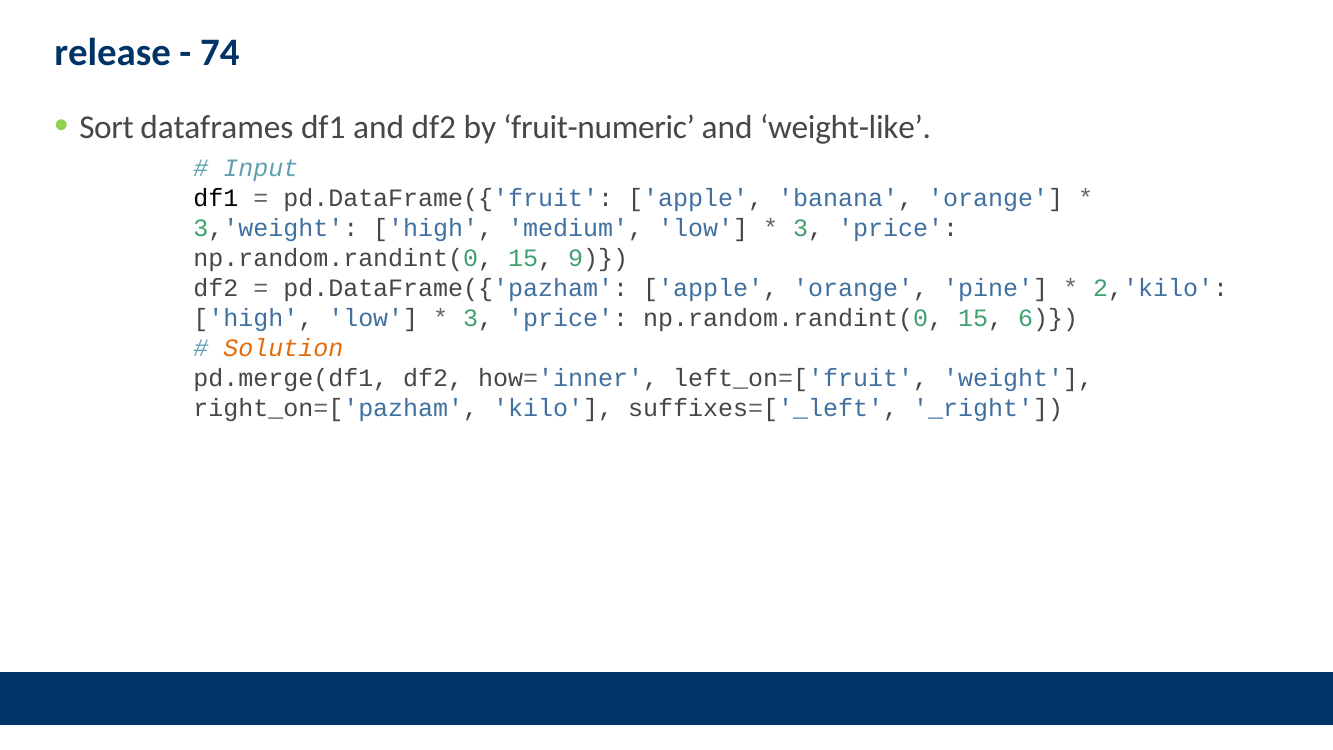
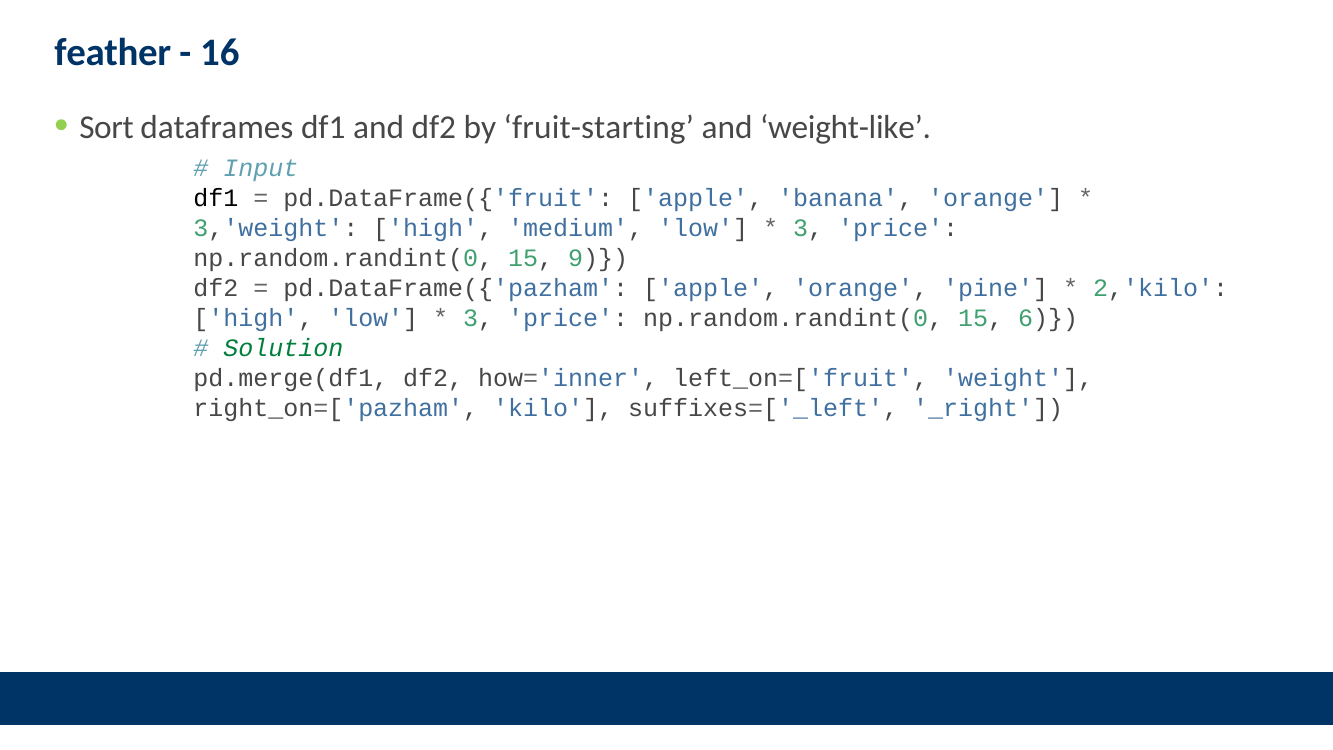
release: release -> feather
74: 74 -> 16
fruit-numeric: fruit-numeric -> fruit-starting
Solution colour: orange -> green
